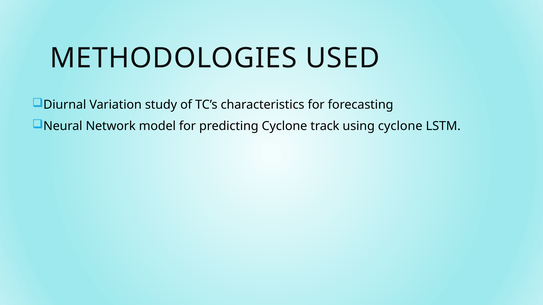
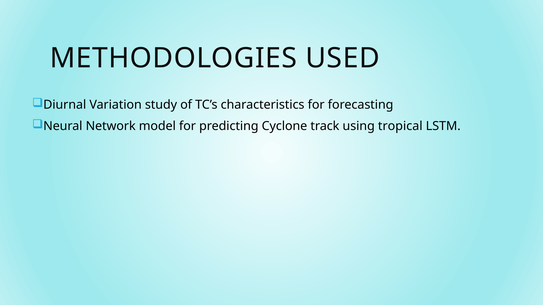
using cyclone: cyclone -> tropical
